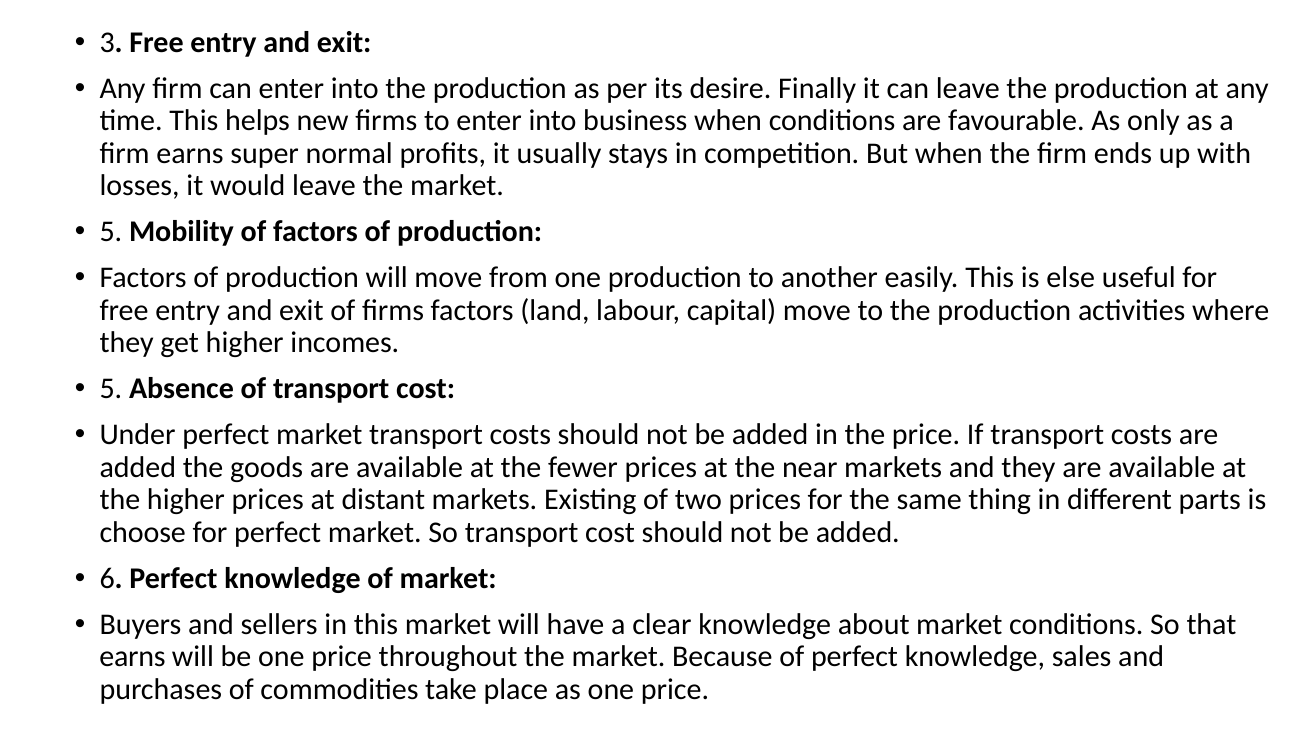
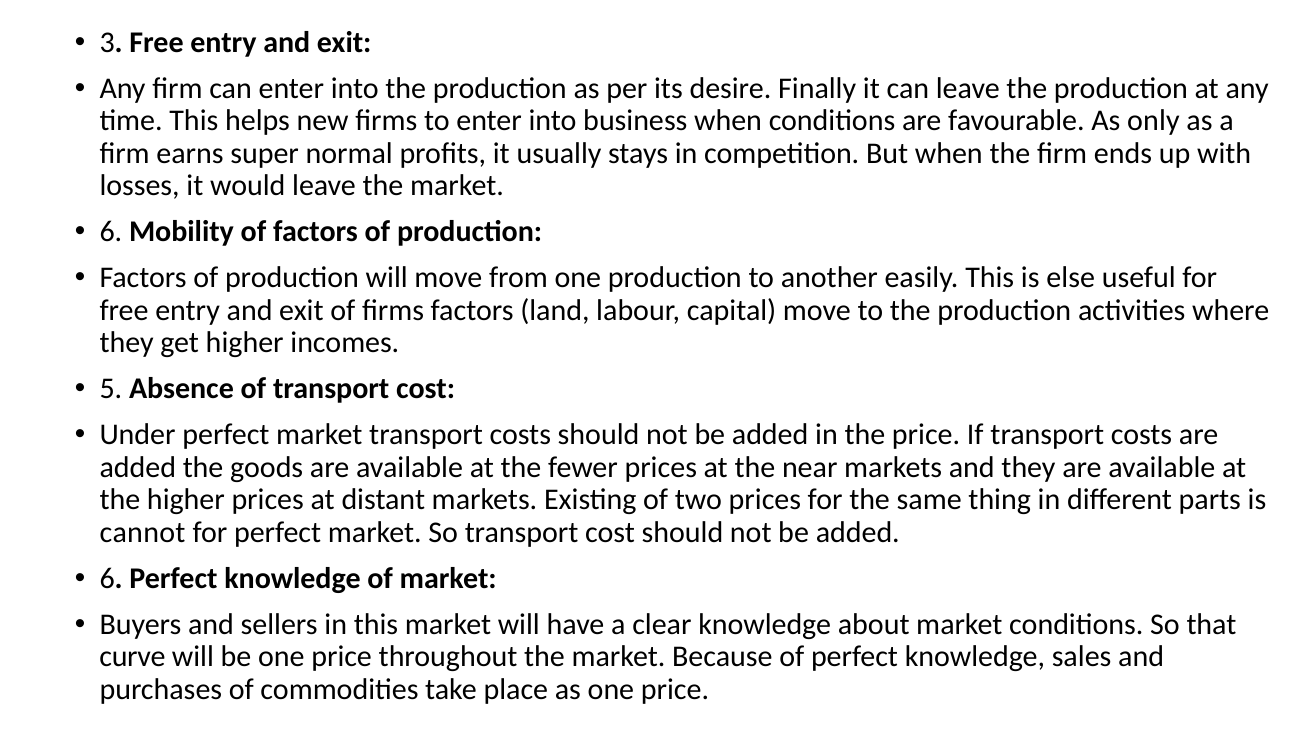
5 at (111, 232): 5 -> 6
choose: choose -> cannot
earns at (132, 657): earns -> curve
